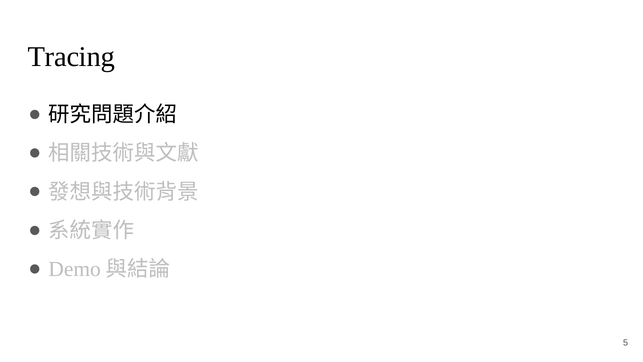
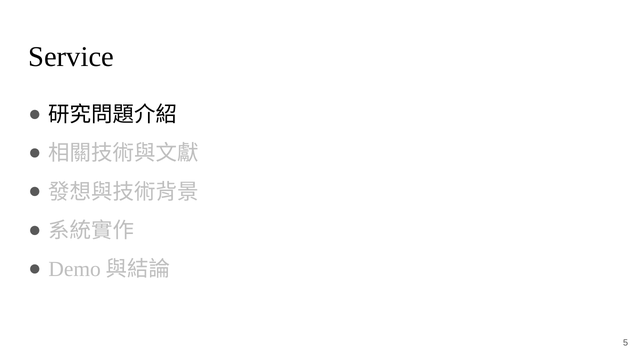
Tracing: Tracing -> Service
